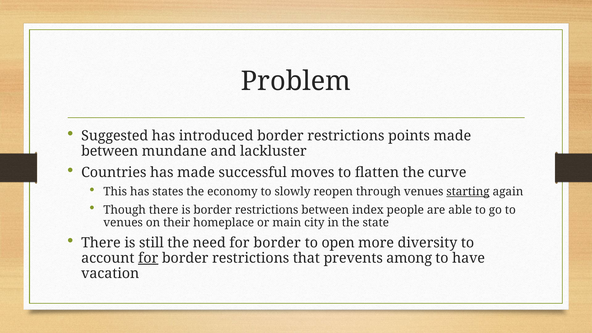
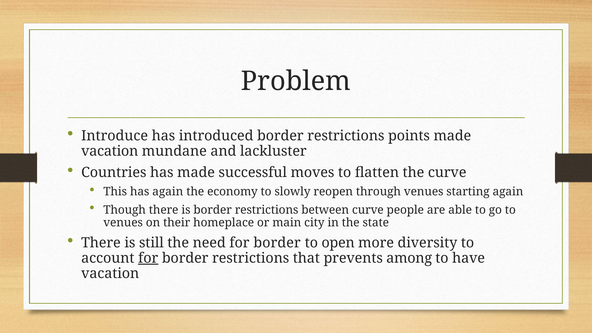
Suggested: Suggested -> Introduce
between at (110, 151): between -> vacation
has states: states -> again
starting underline: present -> none
between index: index -> curve
